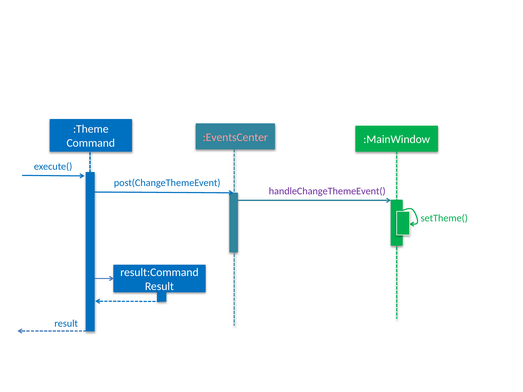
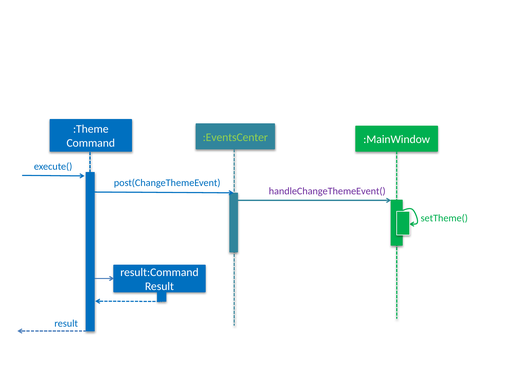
:EventsCenter colour: pink -> light green
